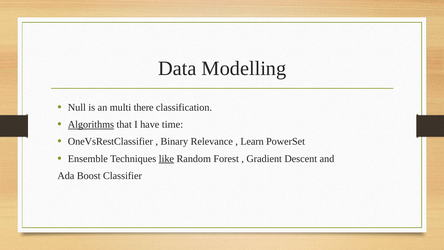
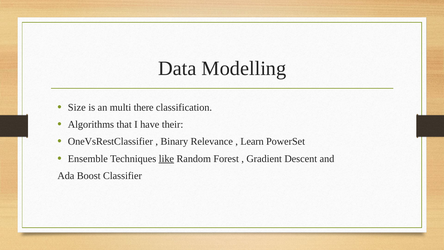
Null: Null -> Size
Algorithms underline: present -> none
time: time -> their
